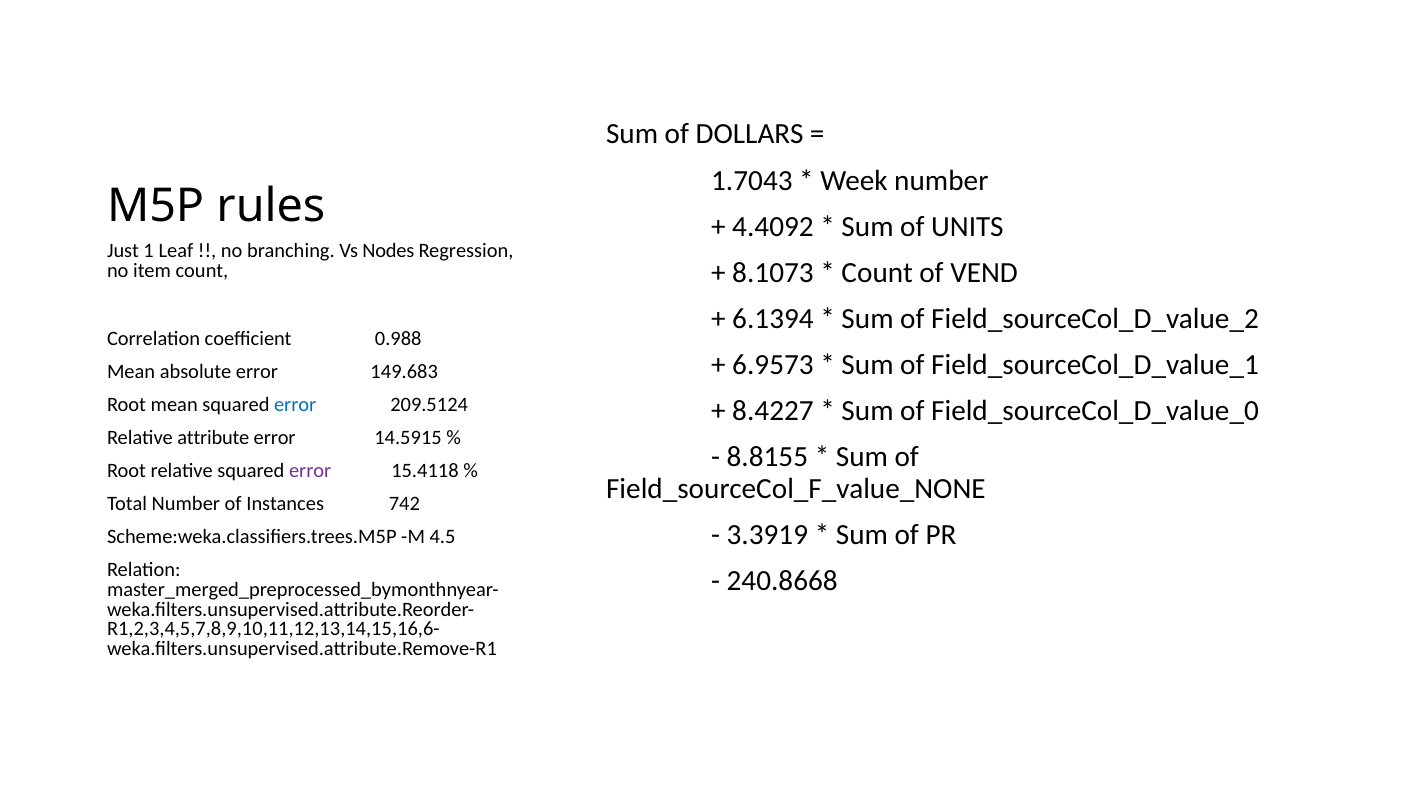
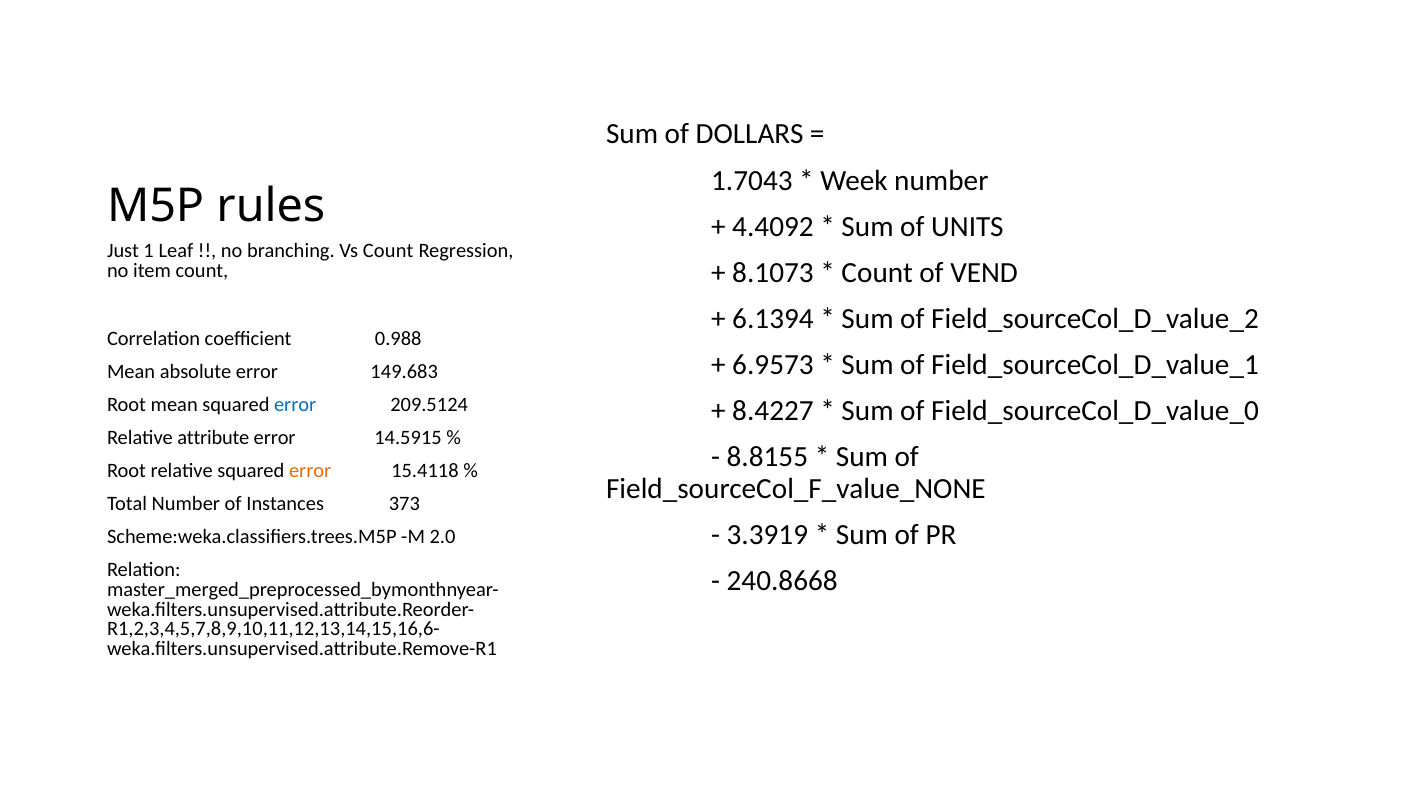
Vs Nodes: Nodes -> Count
error at (310, 471) colour: purple -> orange
742: 742 -> 373
4.5: 4.5 -> 2.0
